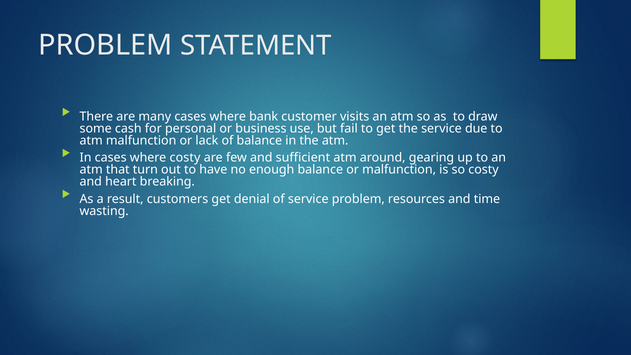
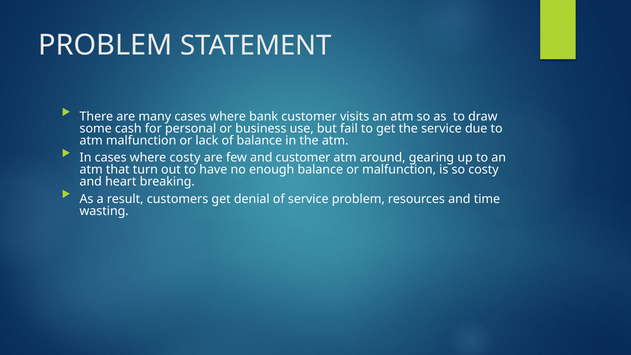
and sufficient: sufficient -> customer
